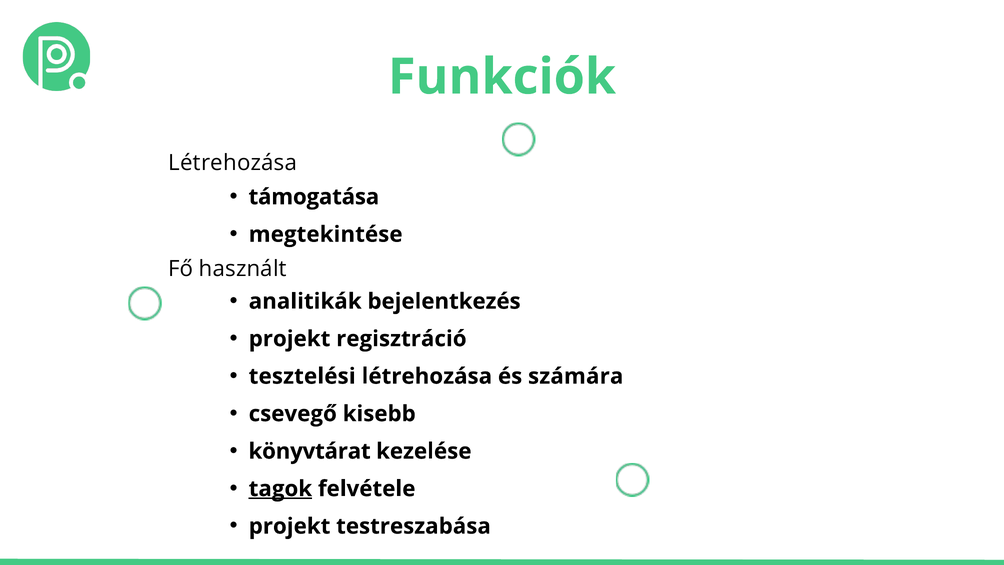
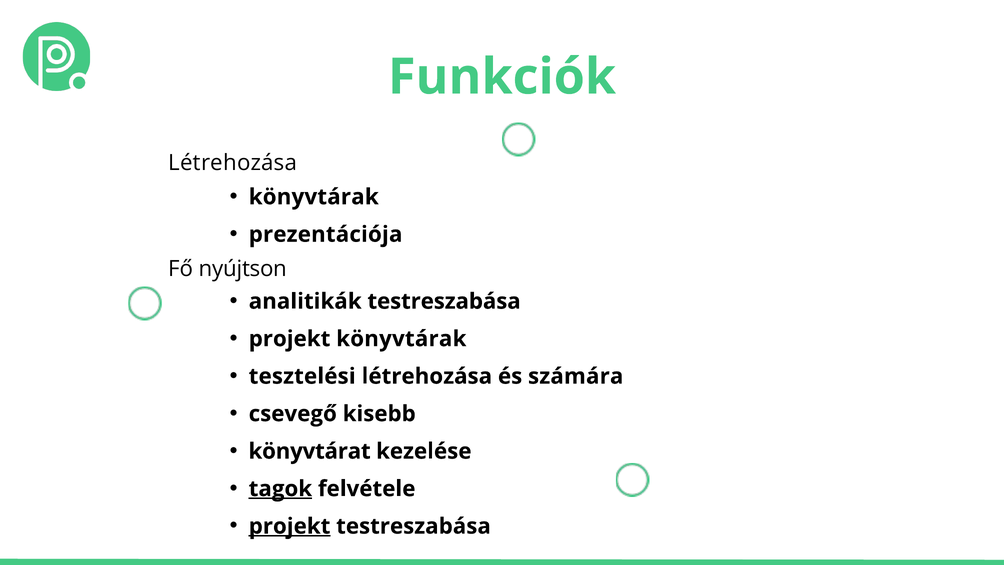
támogatása at (314, 197): támogatása -> könyvtárak
megtekintése: megtekintése -> prezentációja
használt: használt -> nyújtson
analitikák bejelentkezés: bejelentkezés -> testreszabása
projekt regisztráció: regisztráció -> könyvtárak
projekt at (290, 526) underline: none -> present
